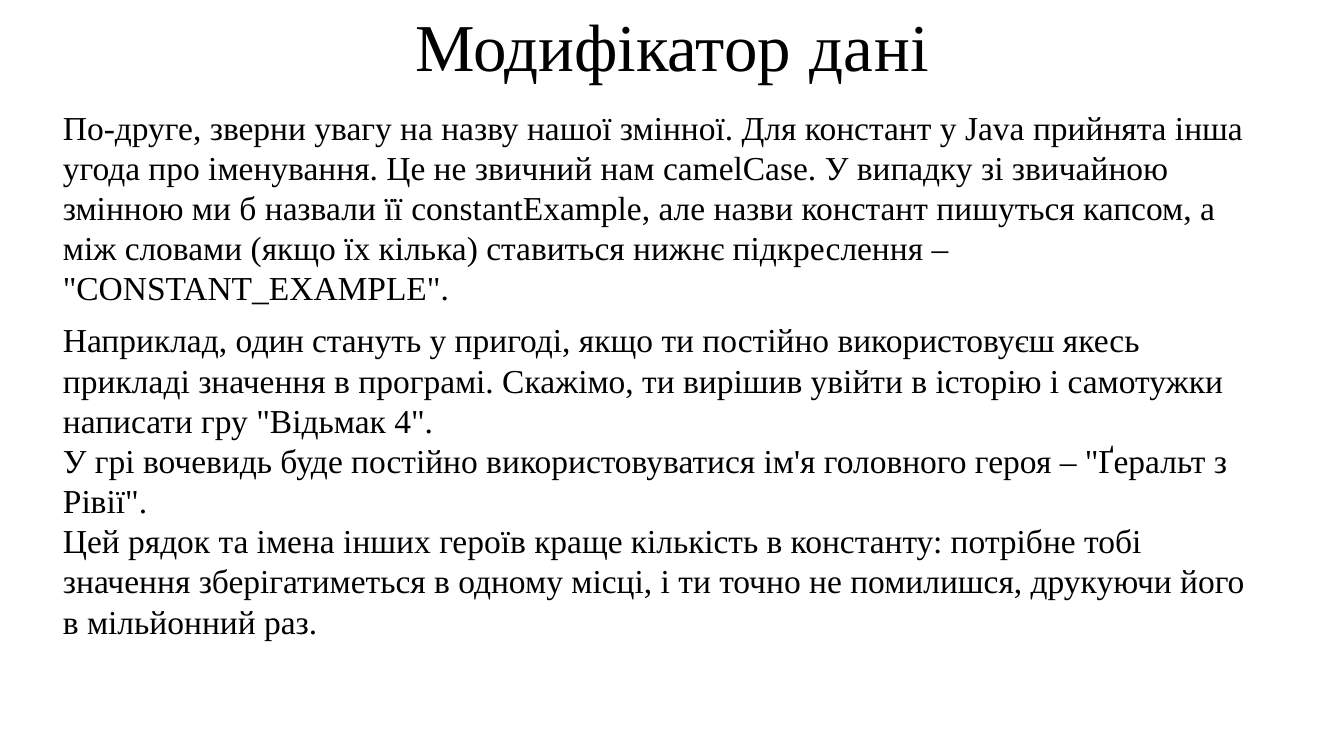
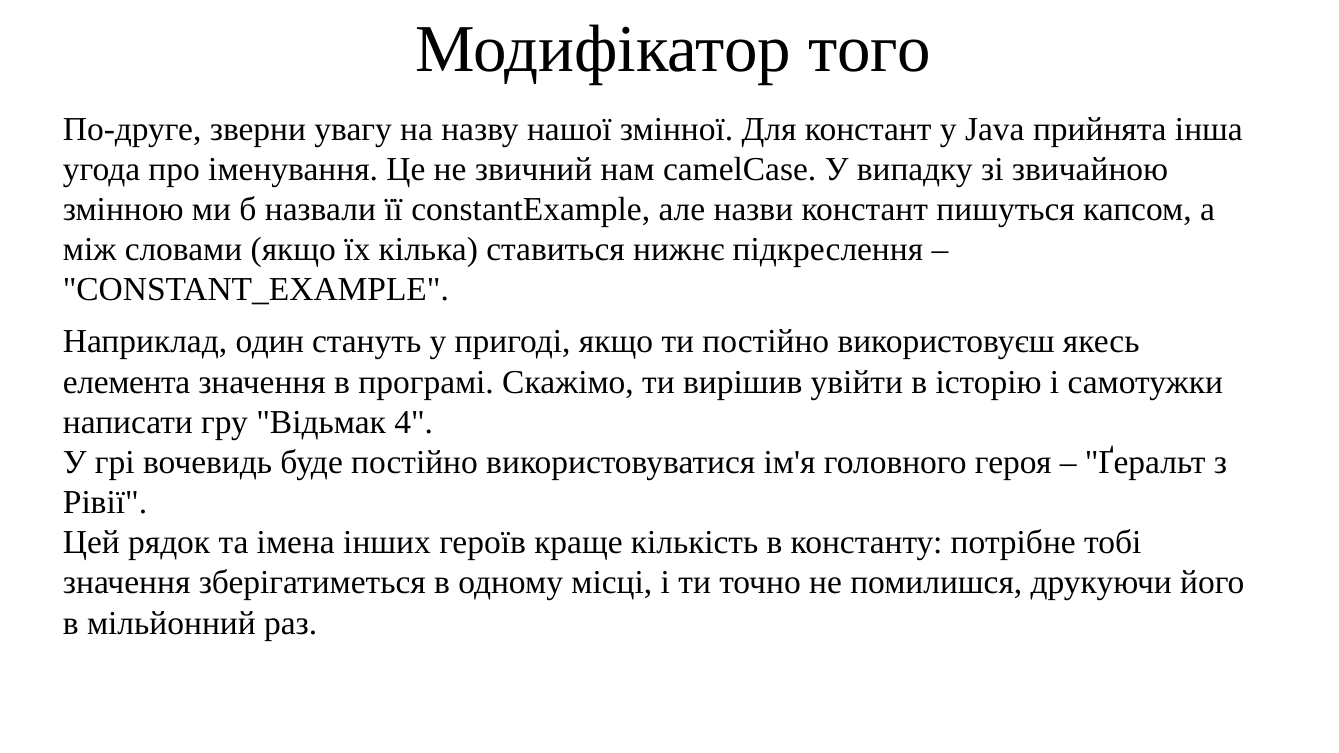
дані: дані -> того
прикладі: прикладі -> елемента
